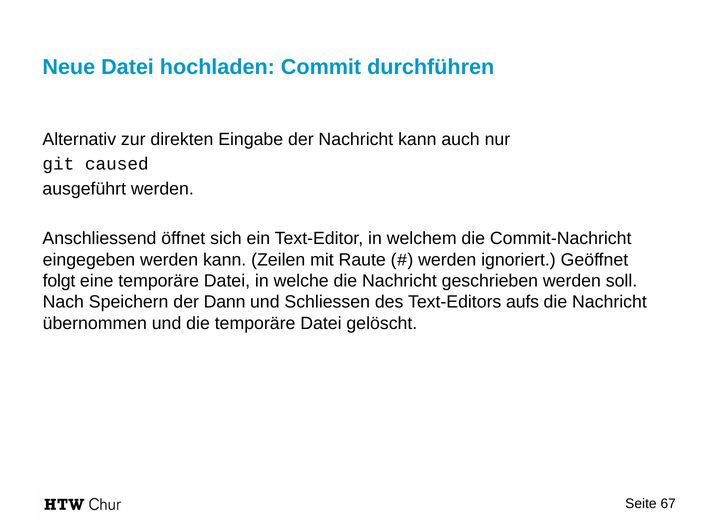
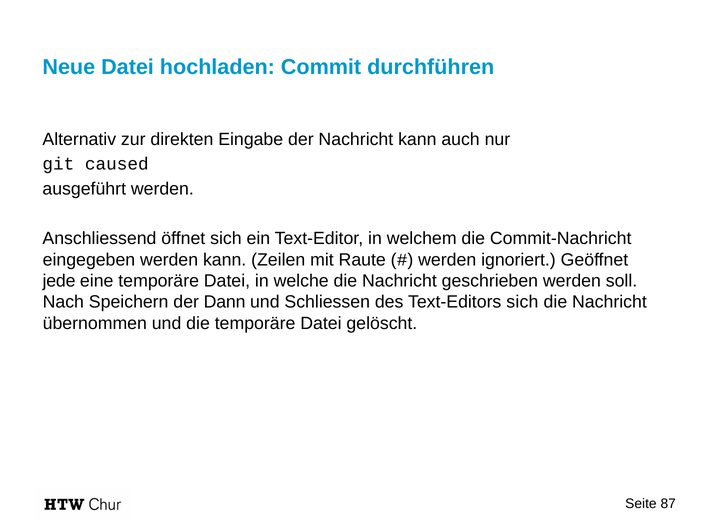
folgt: folgt -> jede
Text-Editors aufs: aufs -> sich
67: 67 -> 87
